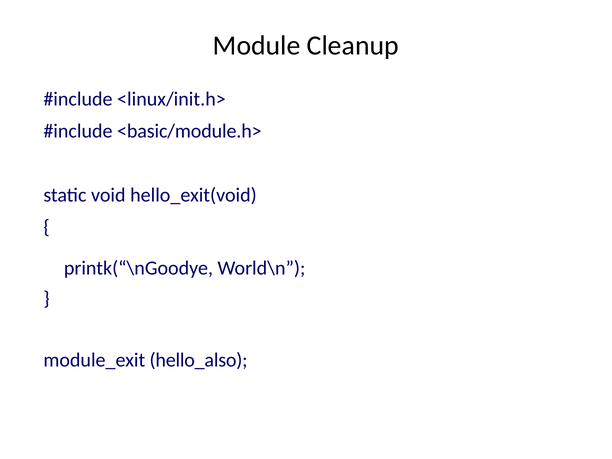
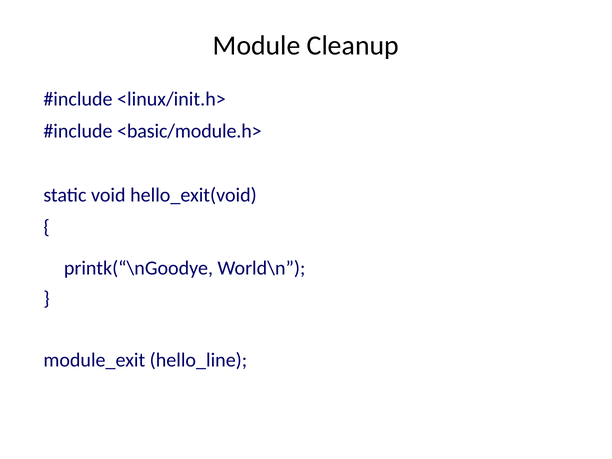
hello_also: hello_also -> hello_line
